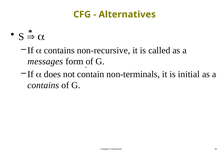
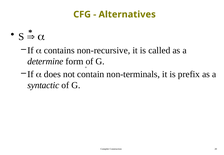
messages: messages -> determine
initial: initial -> prefix
contains at (43, 85): contains -> syntactic
